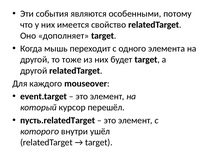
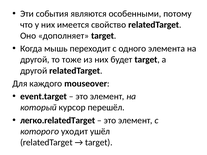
пусть.relatedTarget: пусть.relatedTarget -> легко.relatedTarget
внутри: внутри -> уходит
